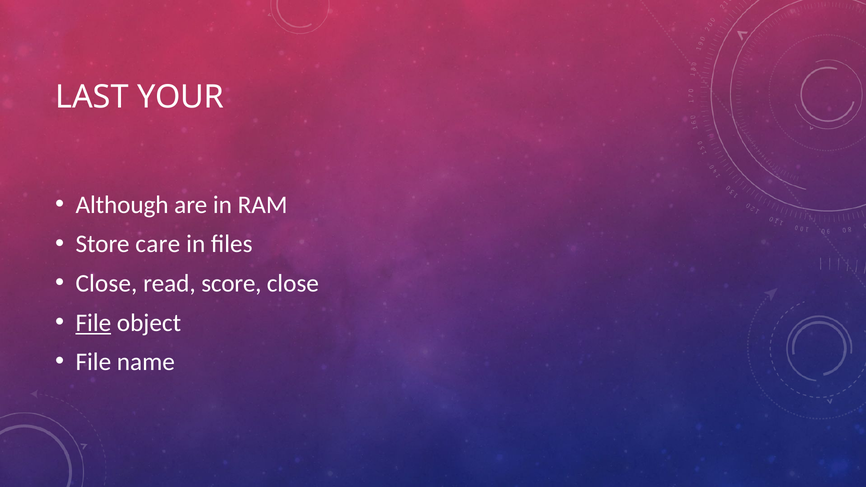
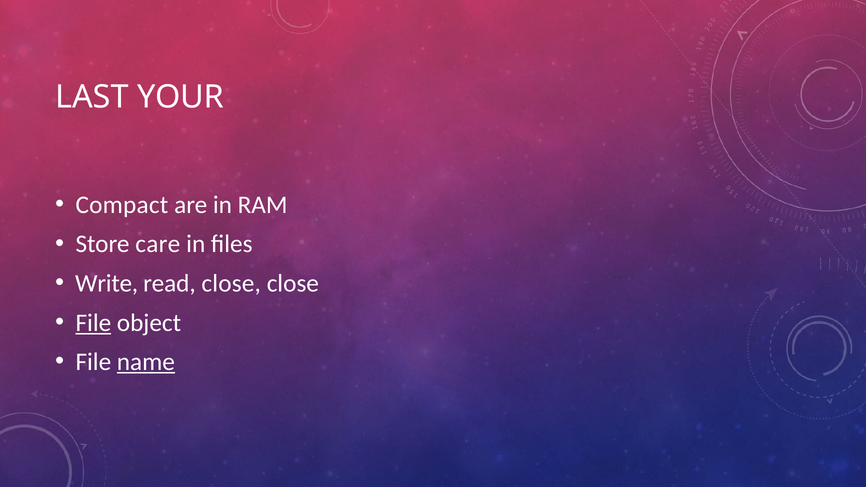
Although: Although -> Compact
Close at (106, 283): Close -> Write
read score: score -> close
name underline: none -> present
